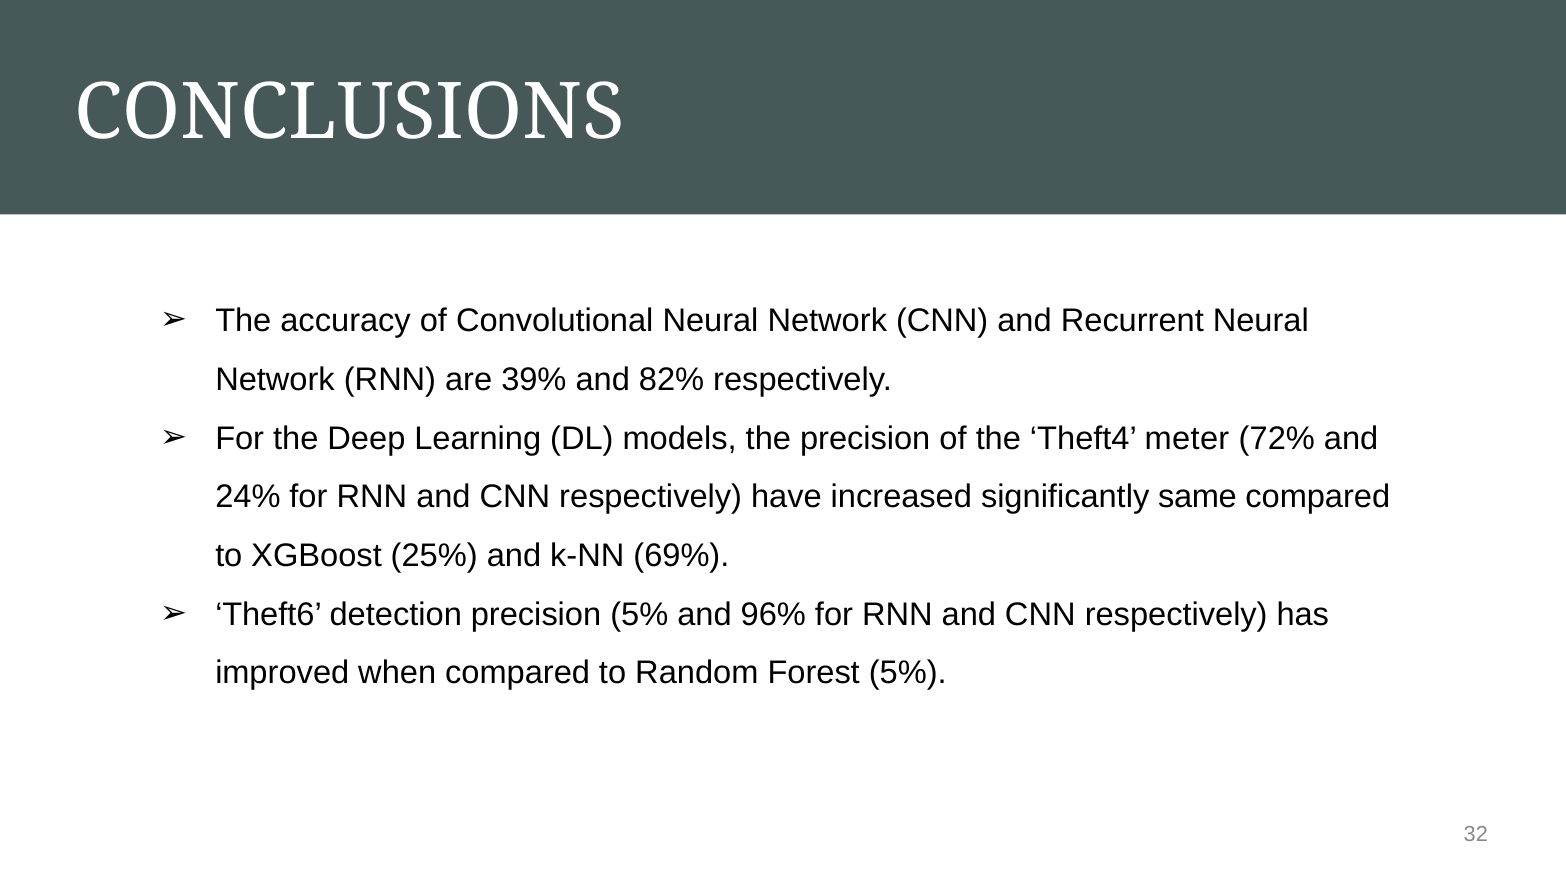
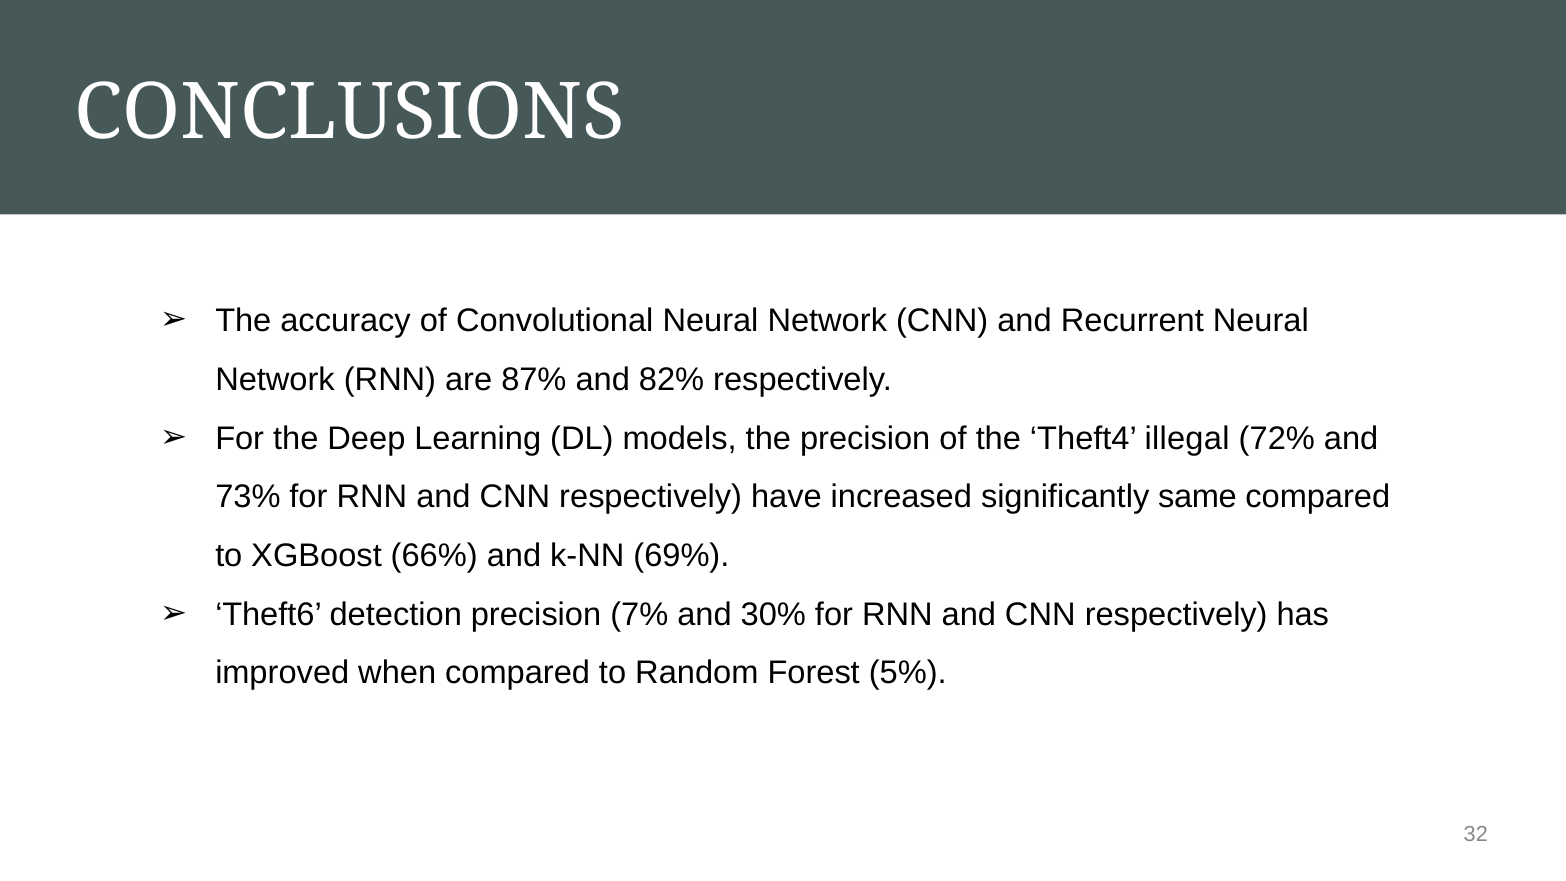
39%: 39% -> 87%
meter: meter -> illegal
24%: 24% -> 73%
25%: 25% -> 66%
precision 5%: 5% -> 7%
96%: 96% -> 30%
